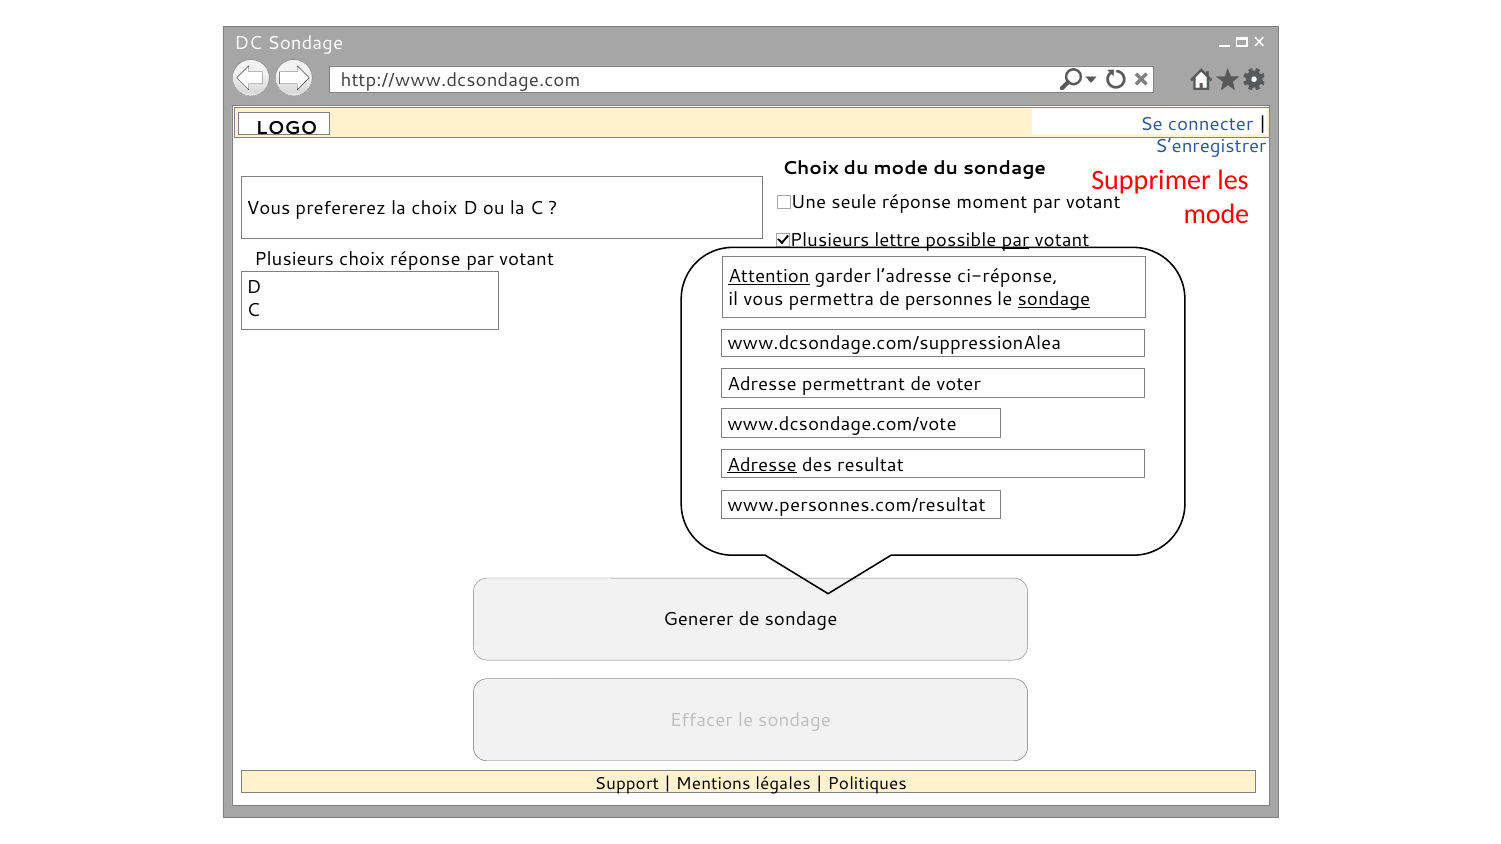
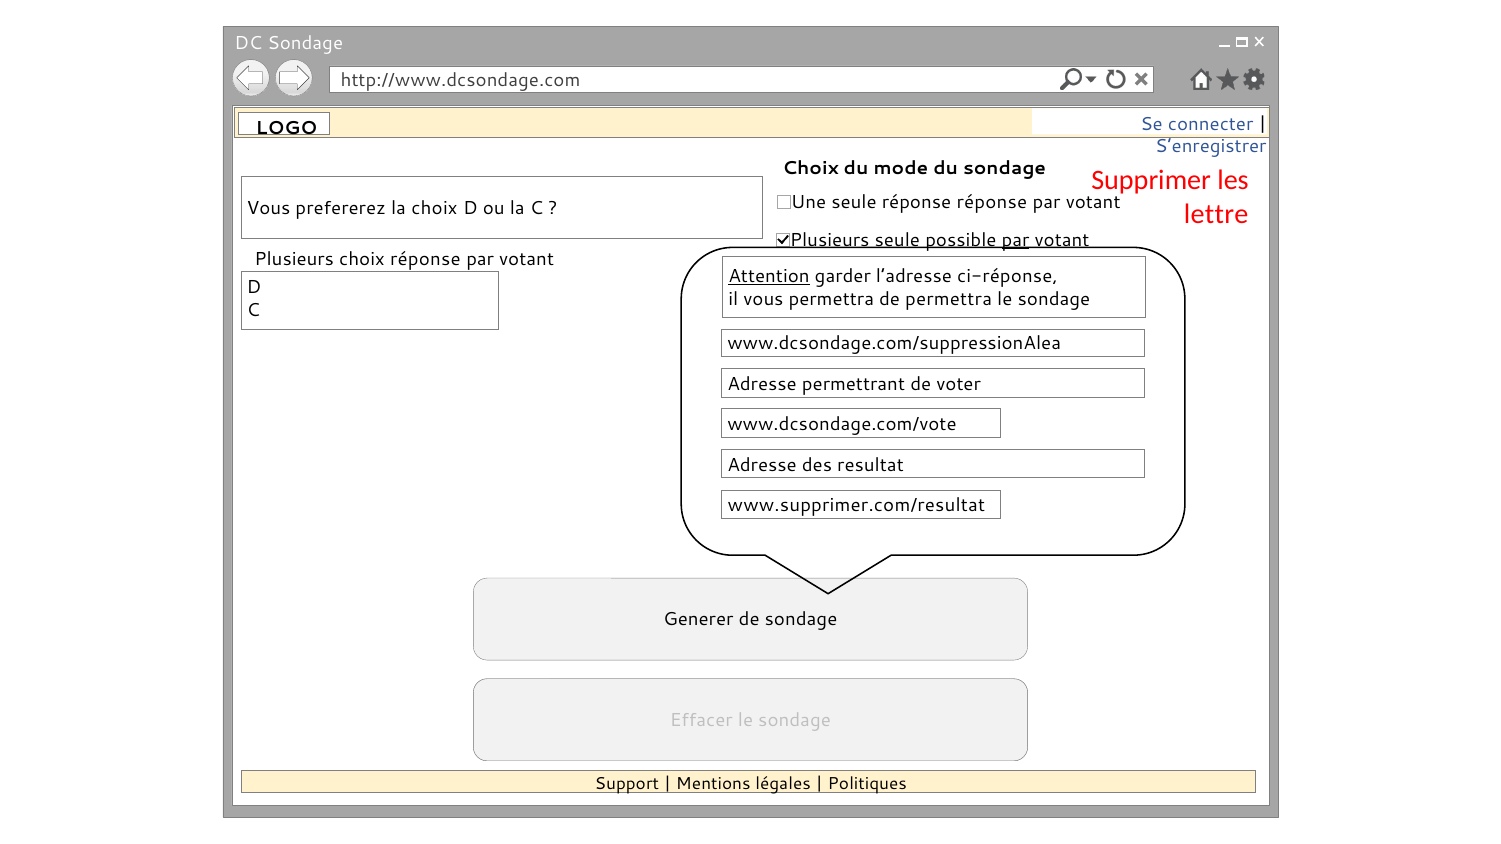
moment at (992, 202): moment -> réponse
mode at (1216, 215): mode -> lettre
Plusieurs lettre: lettre -> seule
de personnes: personnes -> permettra
sondage at (1054, 299) underline: present -> none
Adresse at (762, 465) underline: present -> none
www.personnes.com/resultat: www.personnes.com/resultat -> www.supprimer.com/resultat
